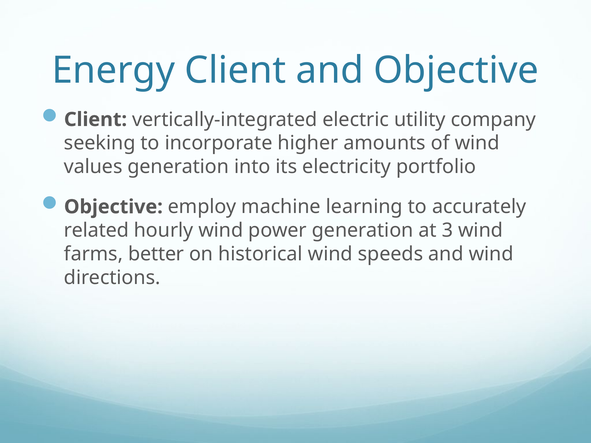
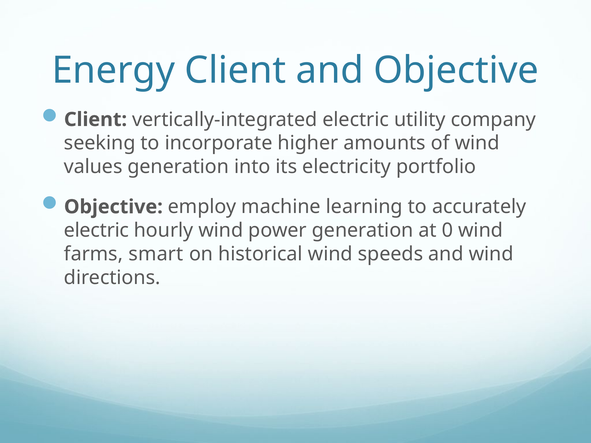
related at (96, 231): related -> electric
3: 3 -> 0
better: better -> smart
